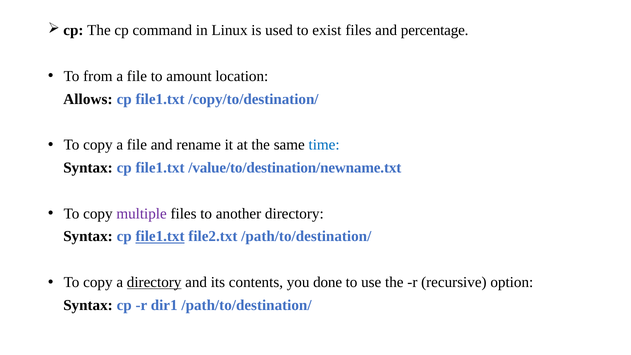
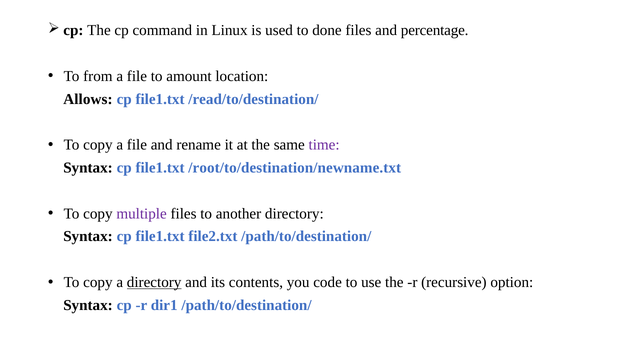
exist: exist -> done
/copy/to/destination/: /copy/to/destination/ -> /read/to/destination/
time colour: blue -> purple
/value/to/destination/newname.txt: /value/to/destination/newname.txt -> /root/to/destination/newname.txt
file1.txt at (160, 236) underline: present -> none
done: done -> code
